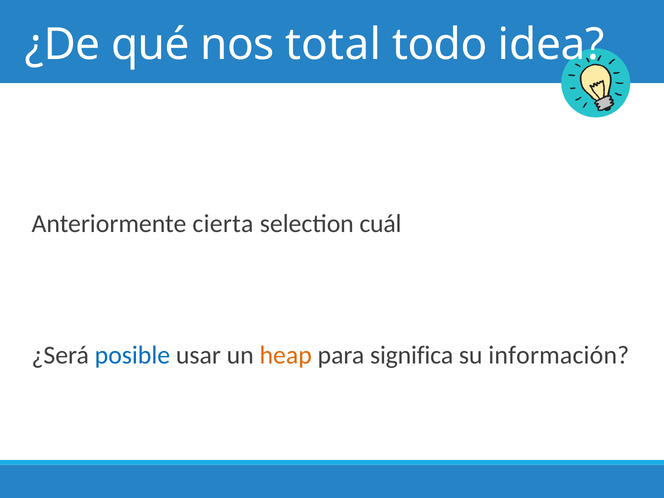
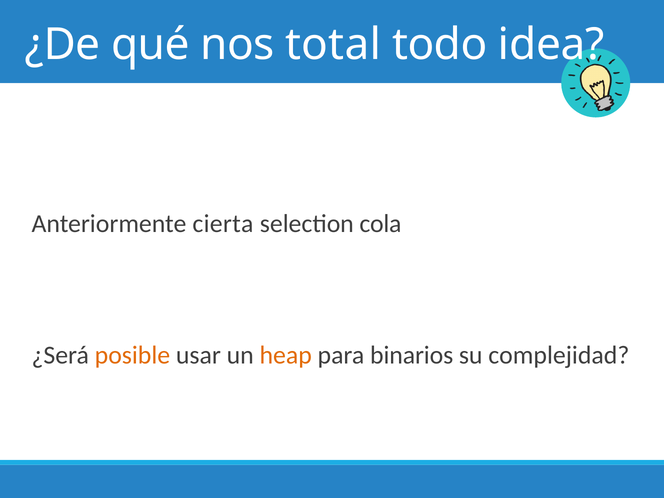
cuál: cuál -> cola
posible colour: blue -> orange
significa: significa -> binarios
información: información -> complejidad
